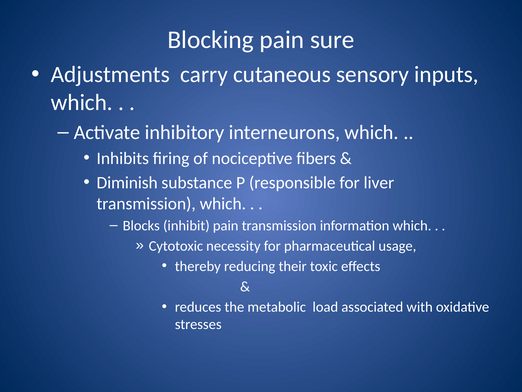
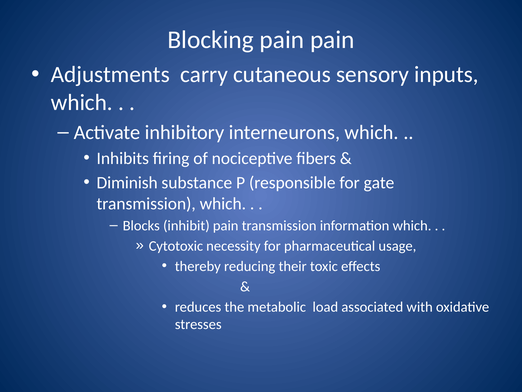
pain sure: sure -> pain
liver: liver -> gate
